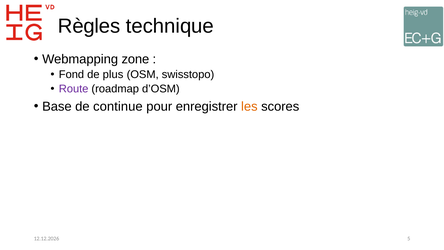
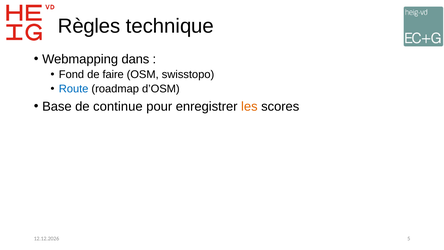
zone: zone -> dans
plus: plus -> faire
Route colour: purple -> blue
